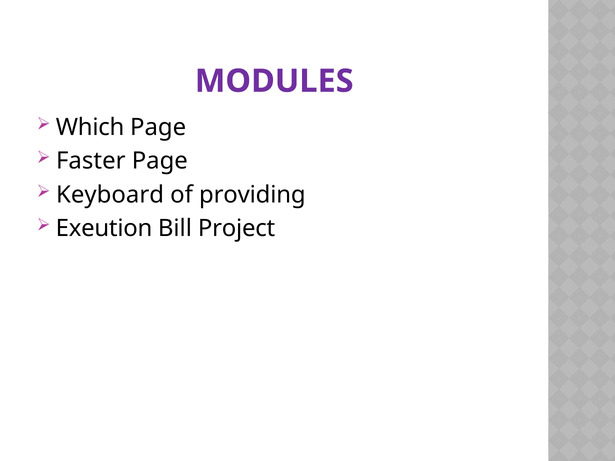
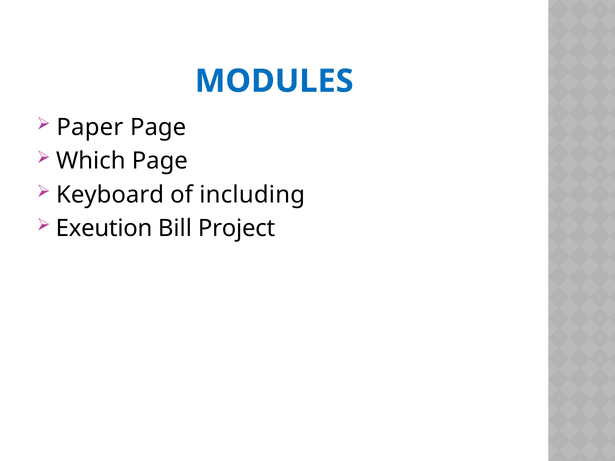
MODULES colour: purple -> blue
Which: Which -> Paper
Faster: Faster -> Which
providing: providing -> including
